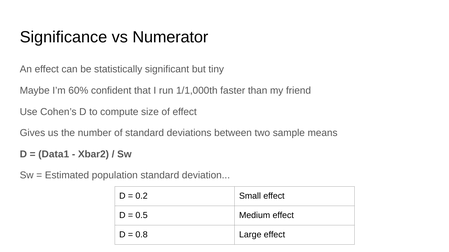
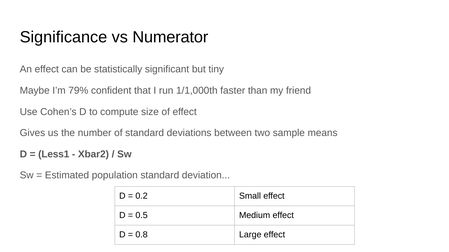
60%: 60% -> 79%
Data1: Data1 -> Less1
